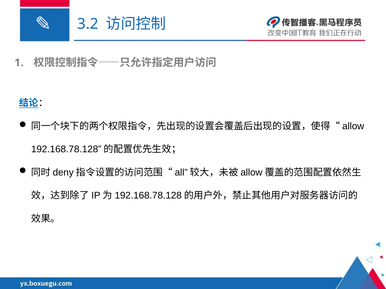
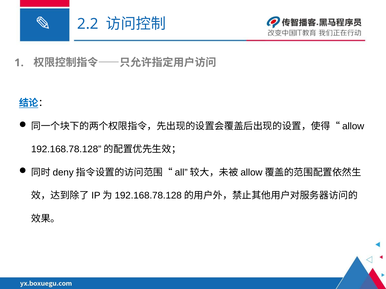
3.2: 3.2 -> 2.2
